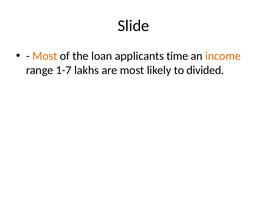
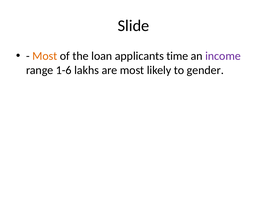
income colour: orange -> purple
1-7: 1-7 -> 1-6
divided: divided -> gender
